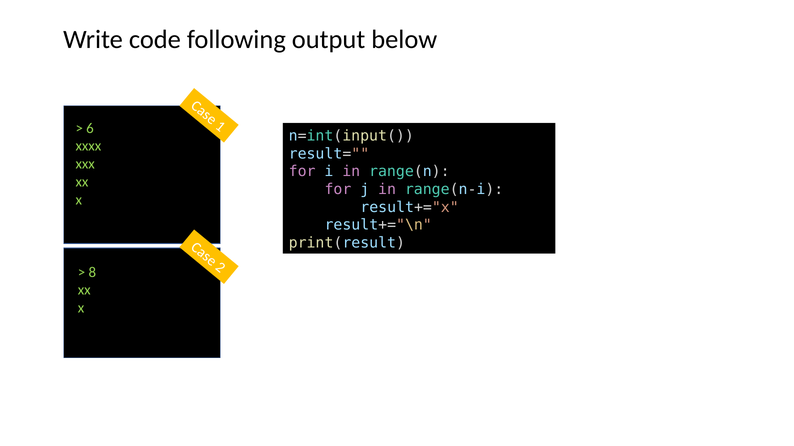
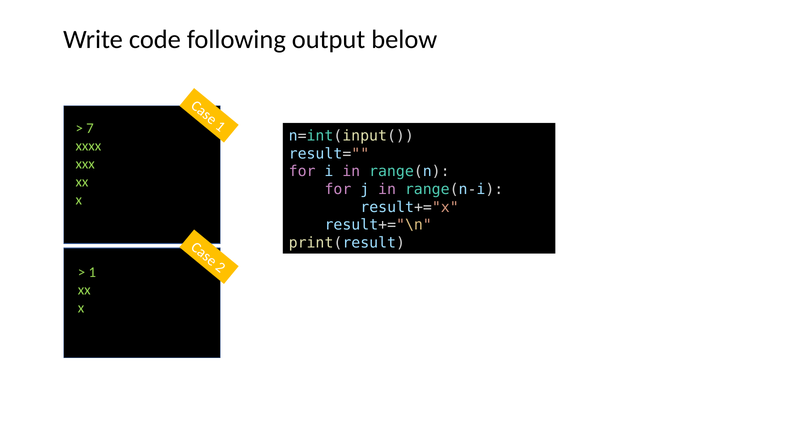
6: 6 -> 7
8 at (92, 273): 8 -> 1
